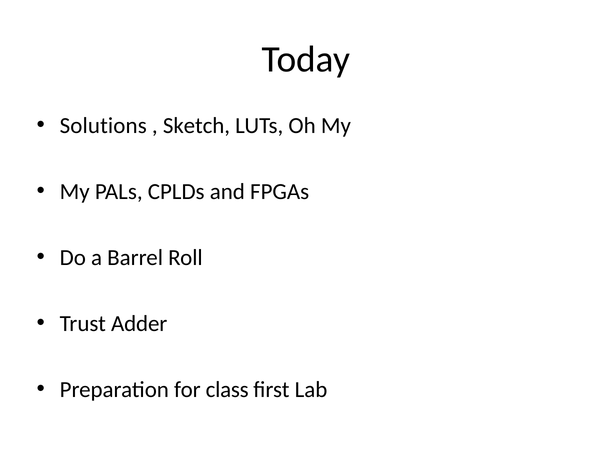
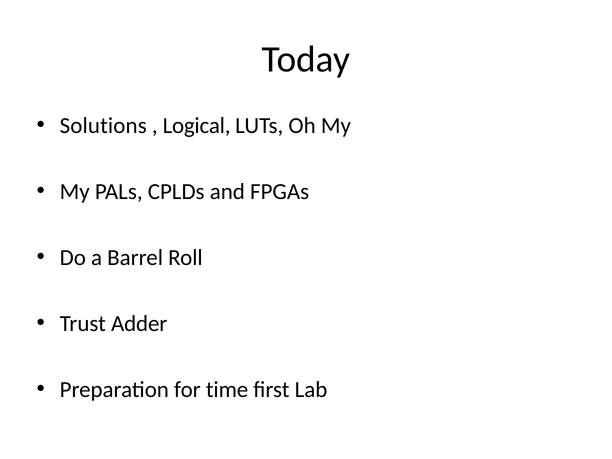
Sketch: Sketch -> Logical
class: class -> time
